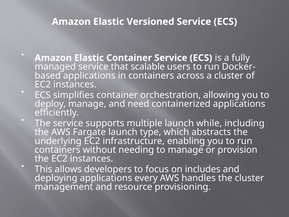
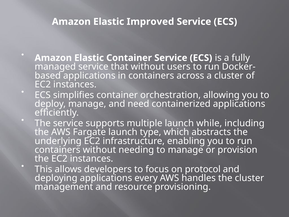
Versioned: Versioned -> Improved
that scalable: scalable -> without
includes: includes -> protocol
